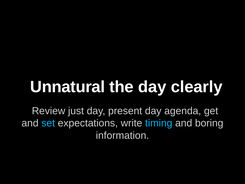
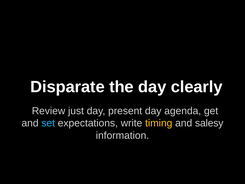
Unnatural: Unnatural -> Disparate
timing colour: light blue -> yellow
boring: boring -> salesy
